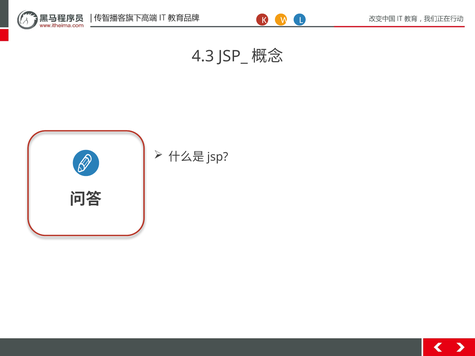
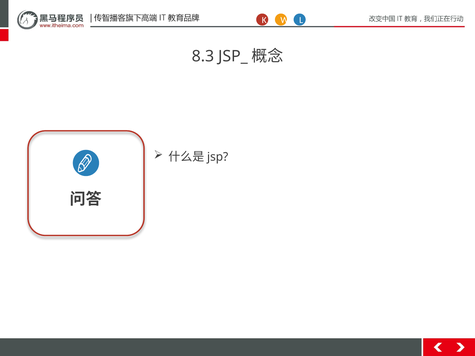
4.3: 4.3 -> 8.3
